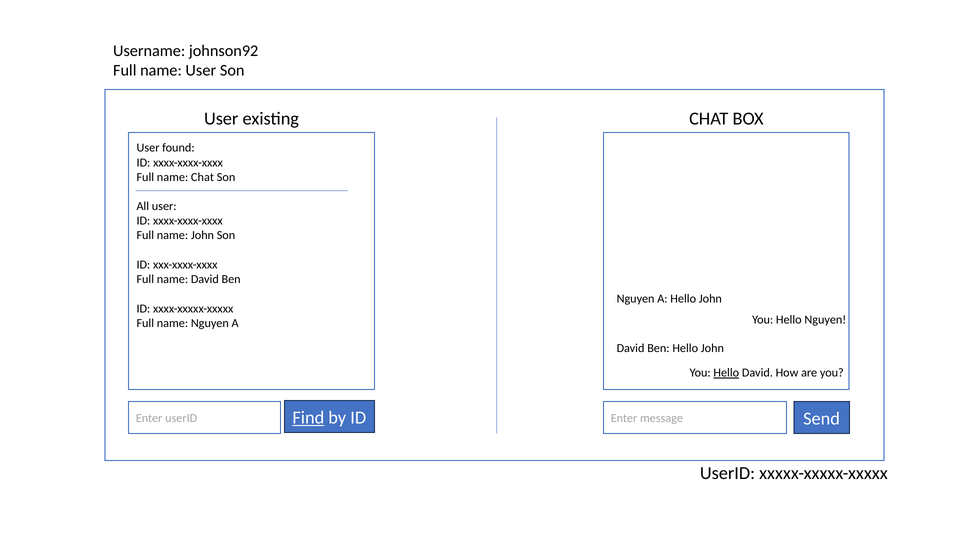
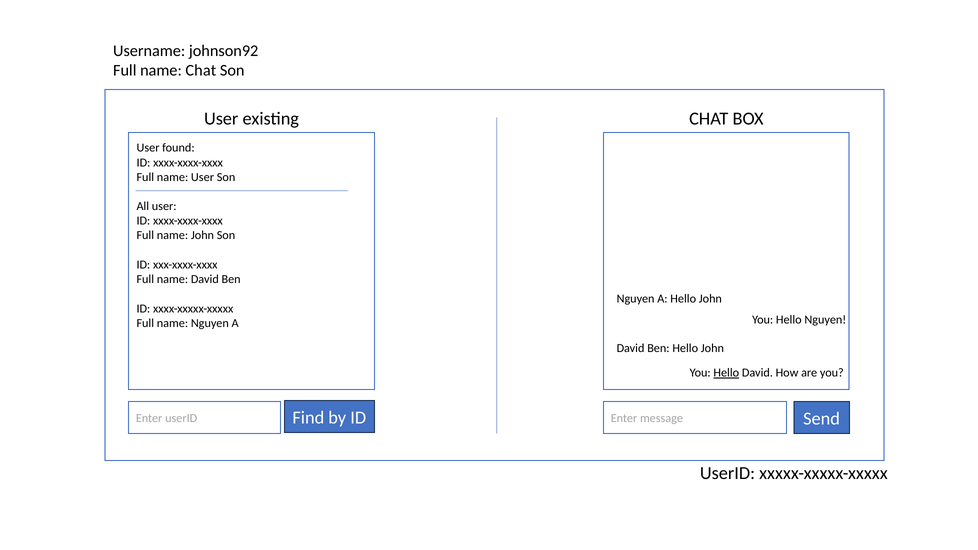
name User: User -> Chat
name Chat: Chat -> User
Find underline: present -> none
